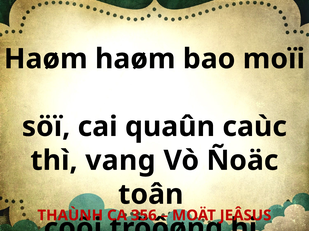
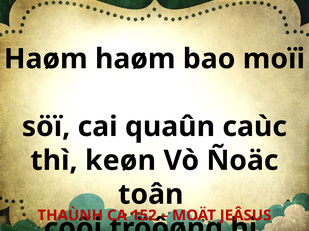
vang: vang -> keøn
356: 356 -> 152
